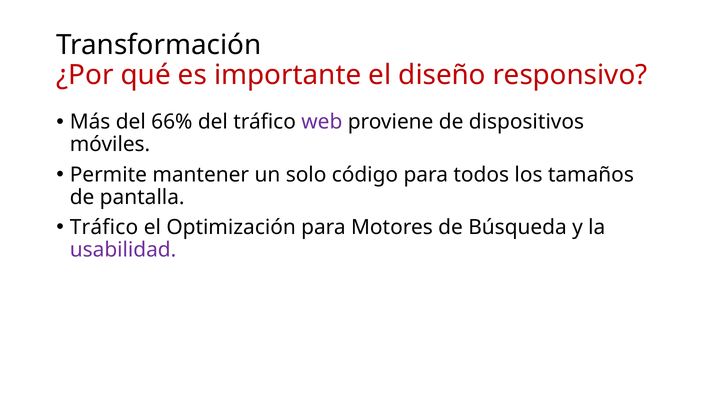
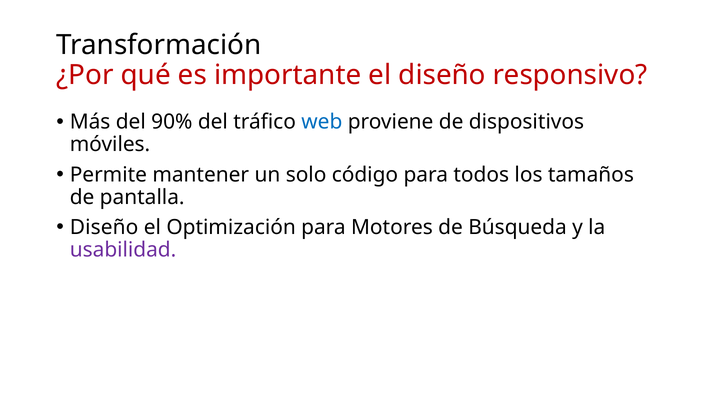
66%: 66% -> 90%
web colour: purple -> blue
Tráfico at (104, 227): Tráfico -> Diseño
